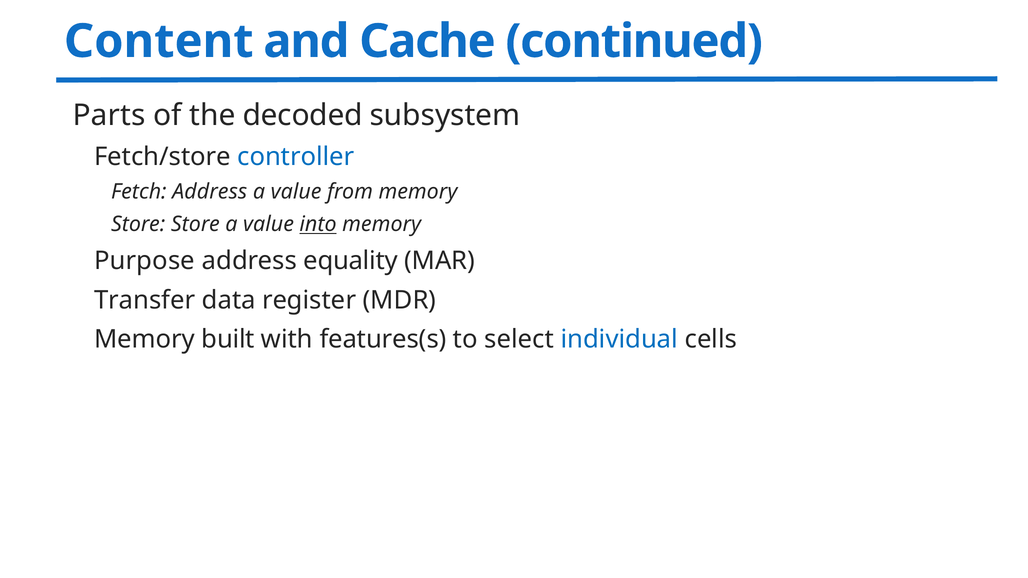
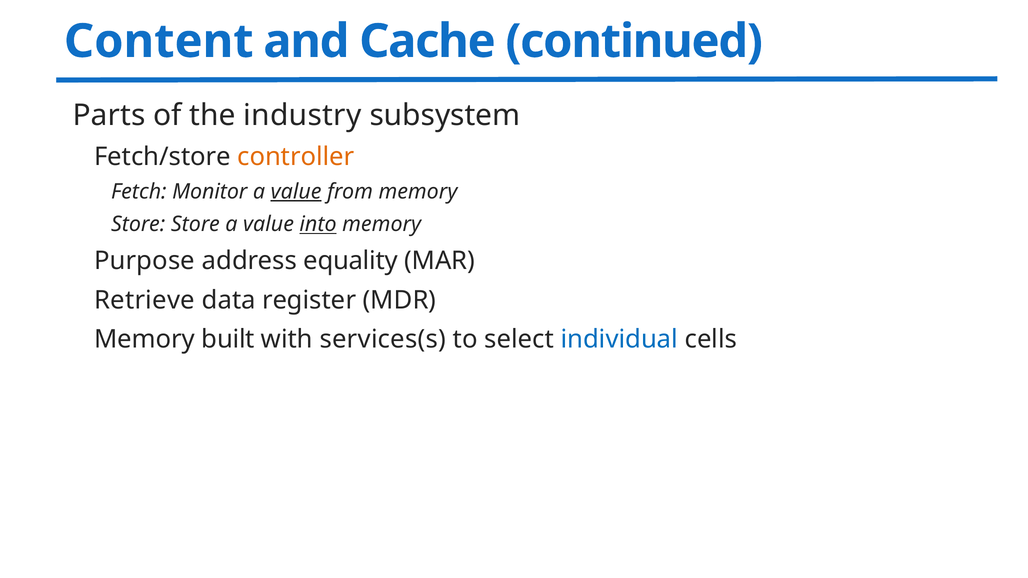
decoded: decoded -> industry
controller colour: blue -> orange
Fetch Address: Address -> Monitor
value at (296, 192) underline: none -> present
Transfer: Transfer -> Retrieve
features(s: features(s -> services(s
